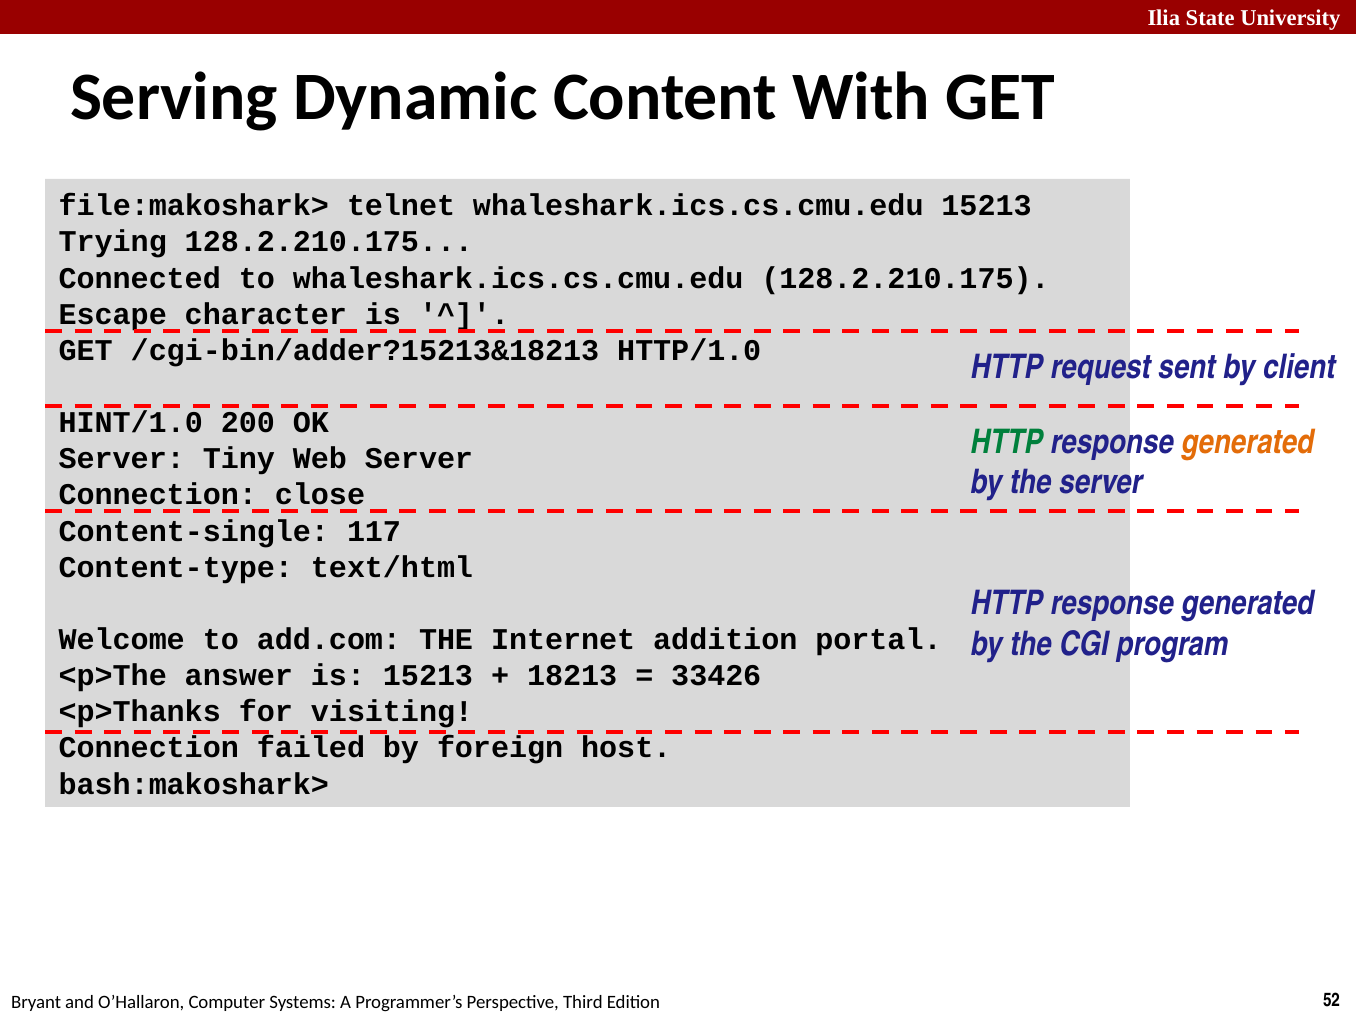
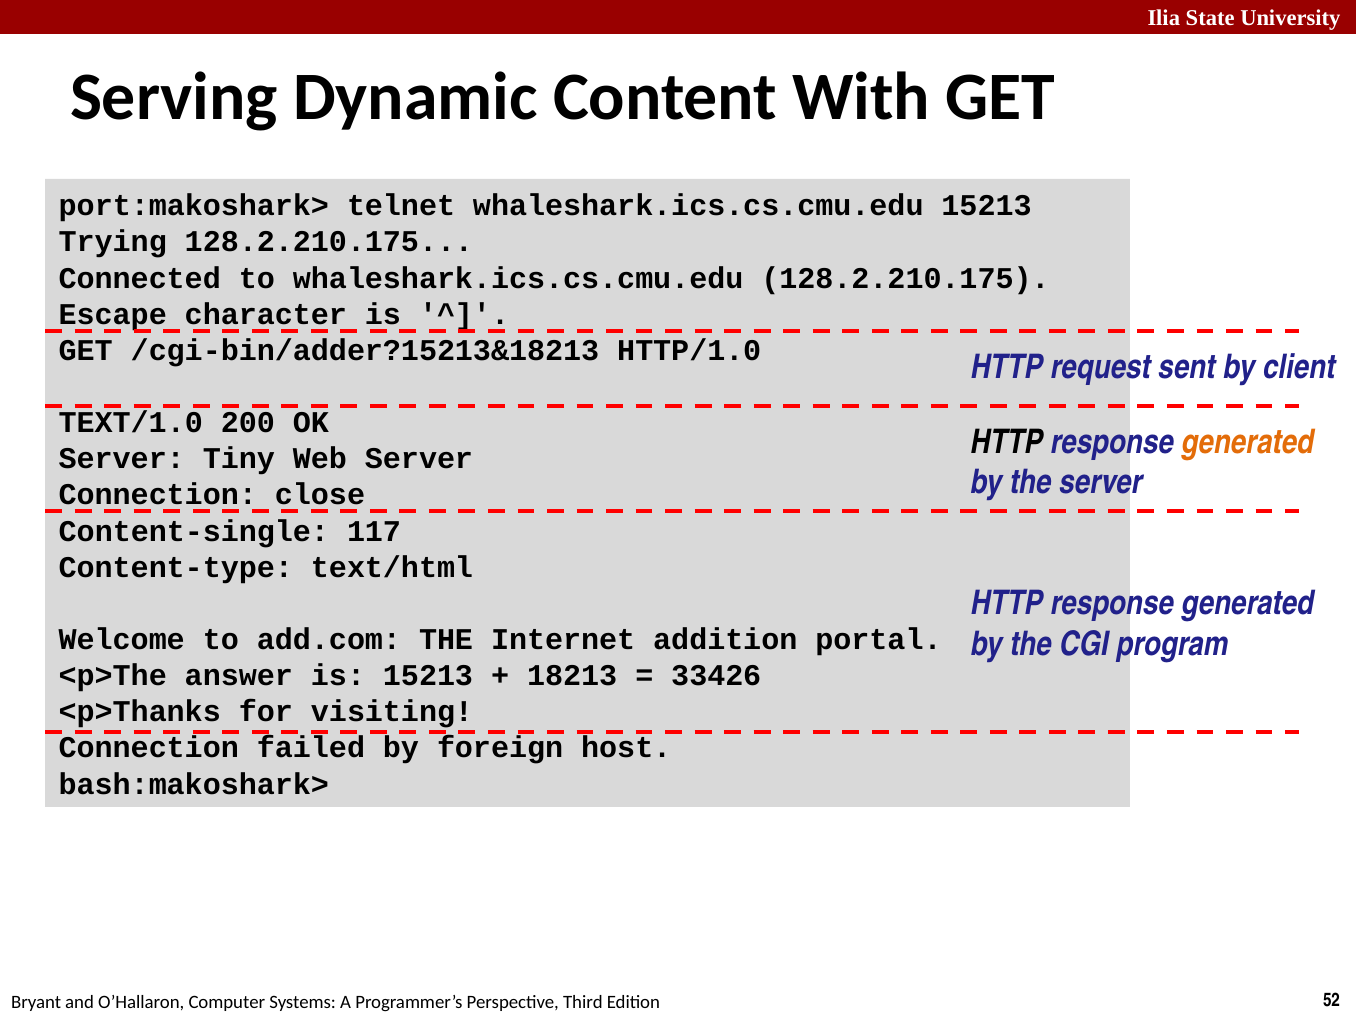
file:makoshark>: file:makoshark> -> port:makoshark>
HINT/1.0: HINT/1.0 -> TEXT/1.0
HTTP at (1007, 442) colour: green -> black
